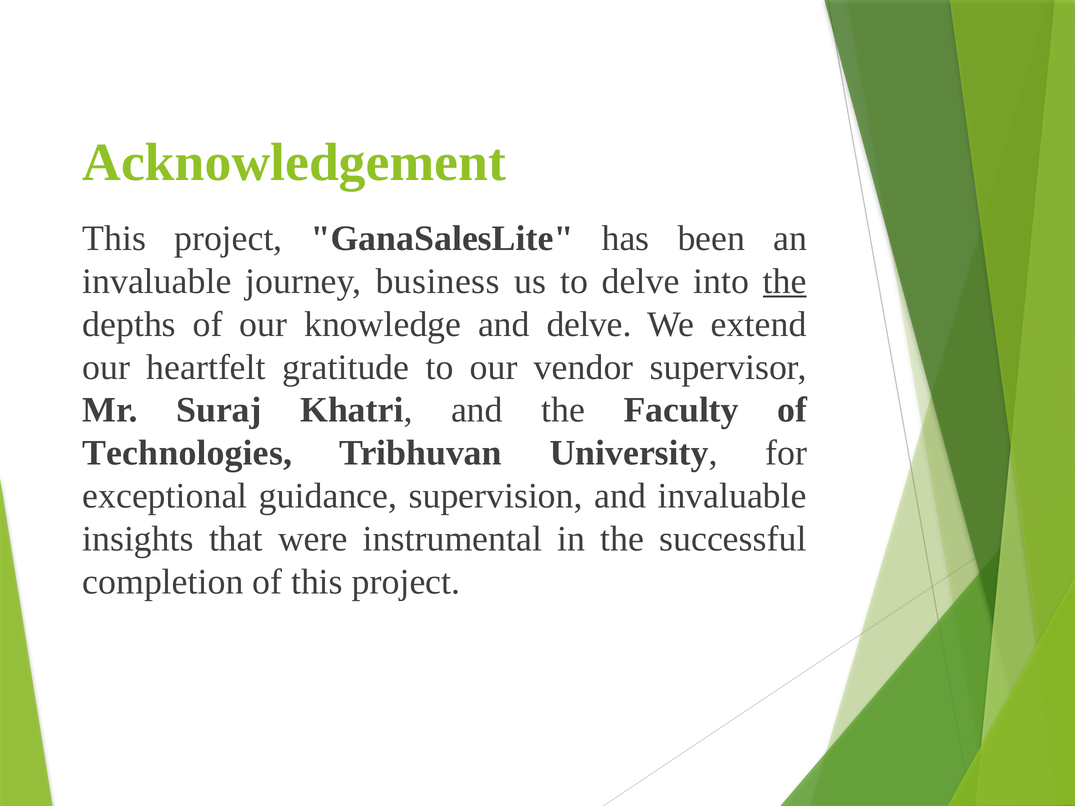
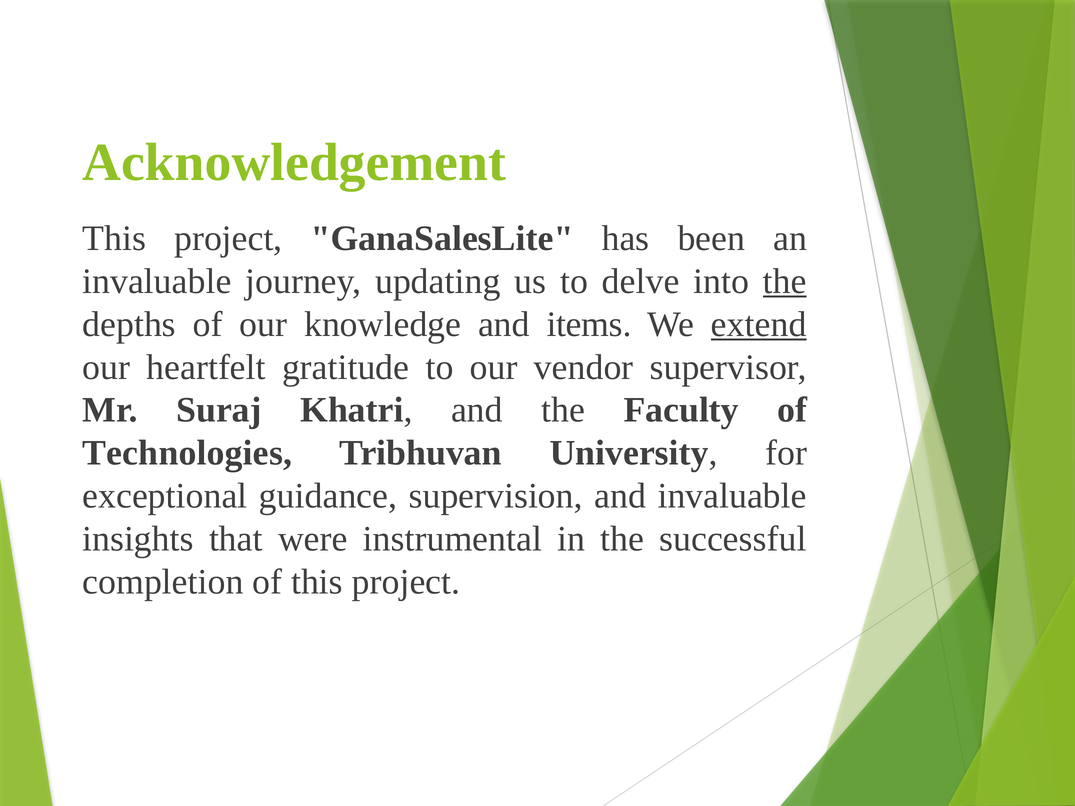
business: business -> updating
and delve: delve -> items
extend underline: none -> present
